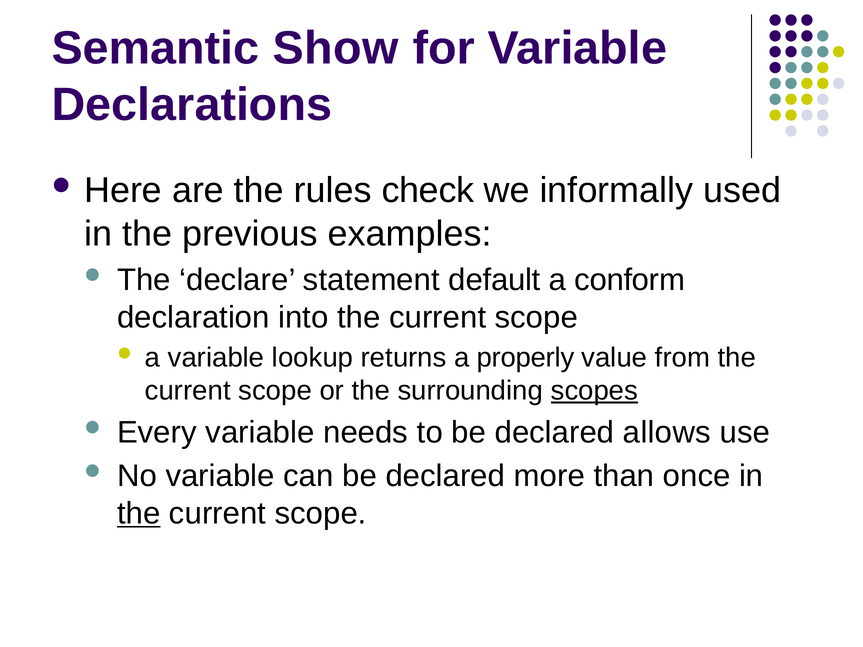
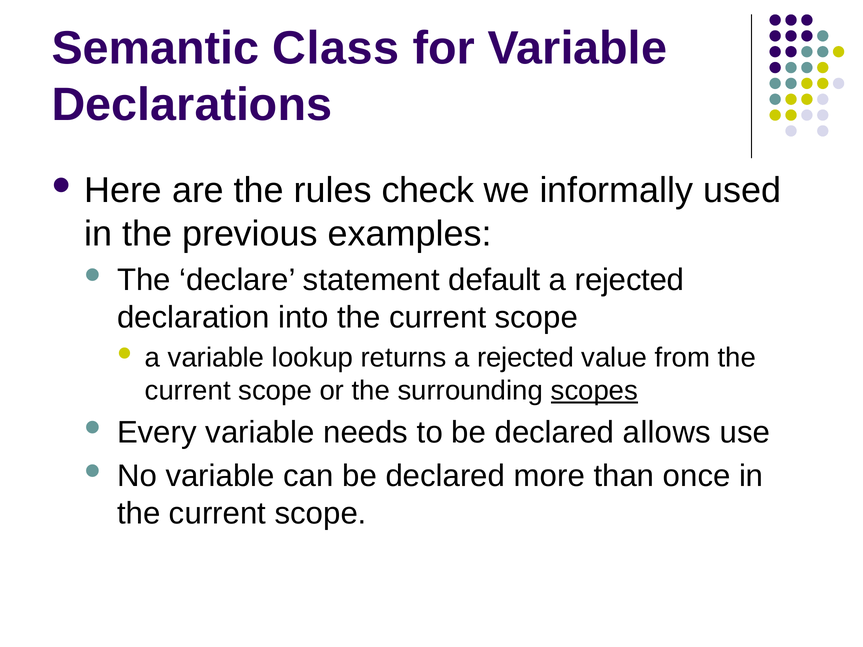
Show: Show -> Class
conform at (630, 280): conform -> rejected
returns a properly: properly -> rejected
the at (139, 514) underline: present -> none
